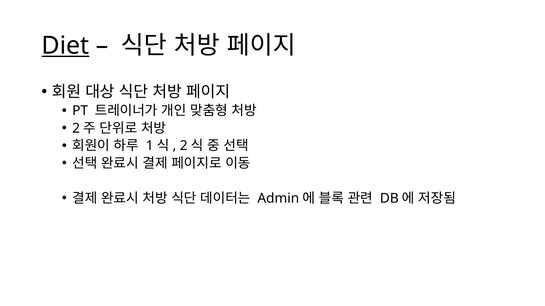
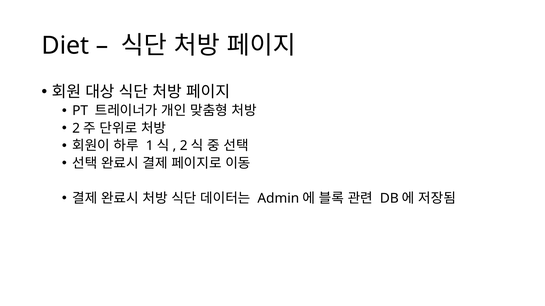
Diet underline: present -> none
